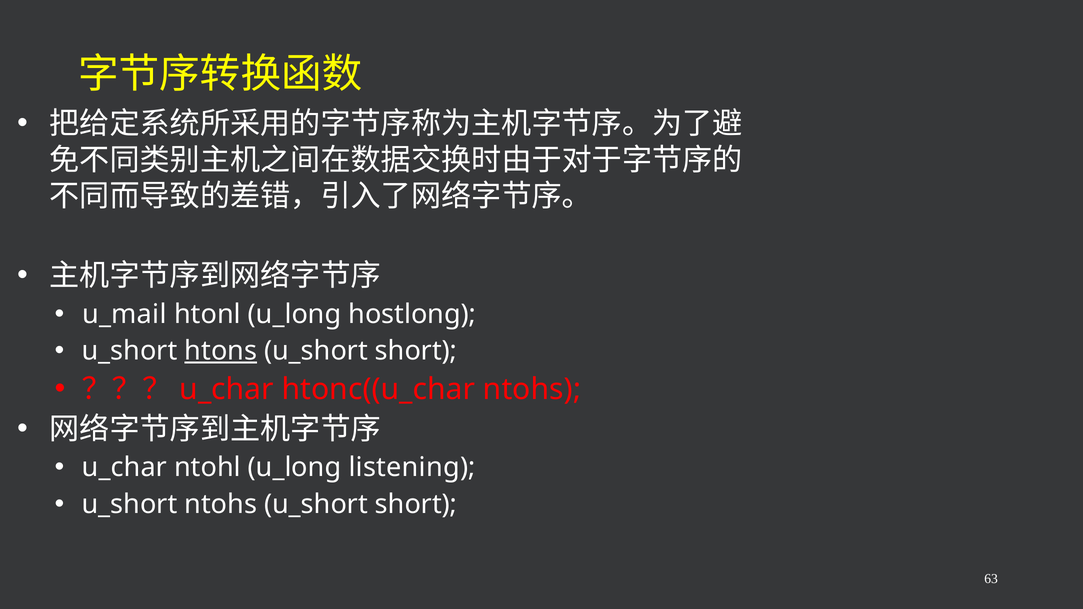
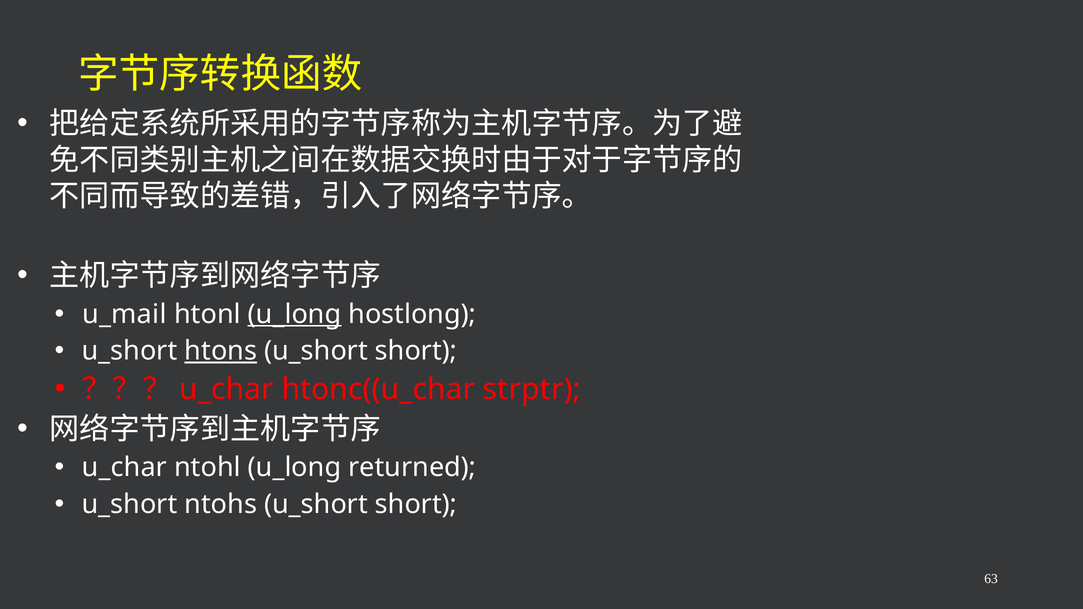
u_long at (295, 314) underline: none -> present
htonc((u_char ntohs: ntohs -> strptr
listening: listening -> returned
